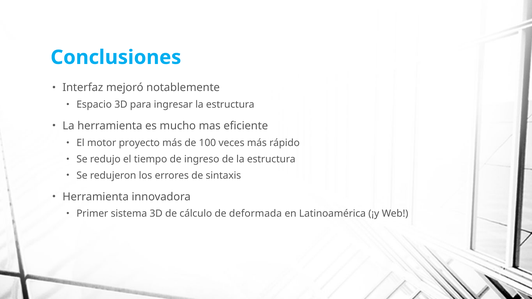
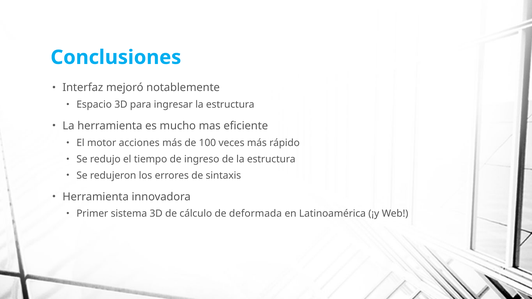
proyecto: proyecto -> acciones
